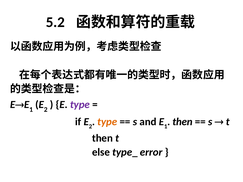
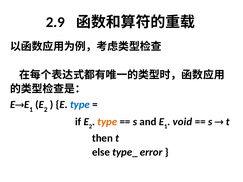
5.2: 5.2 -> 2.9
type at (80, 105) colour: purple -> blue
then at (183, 122): then -> void
